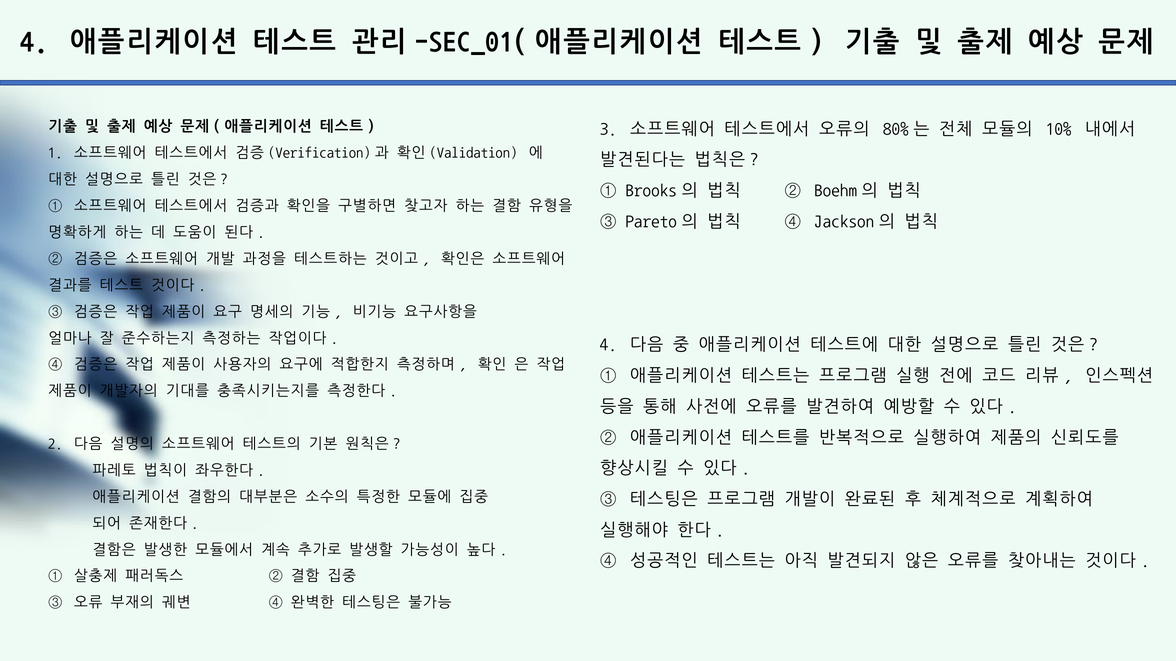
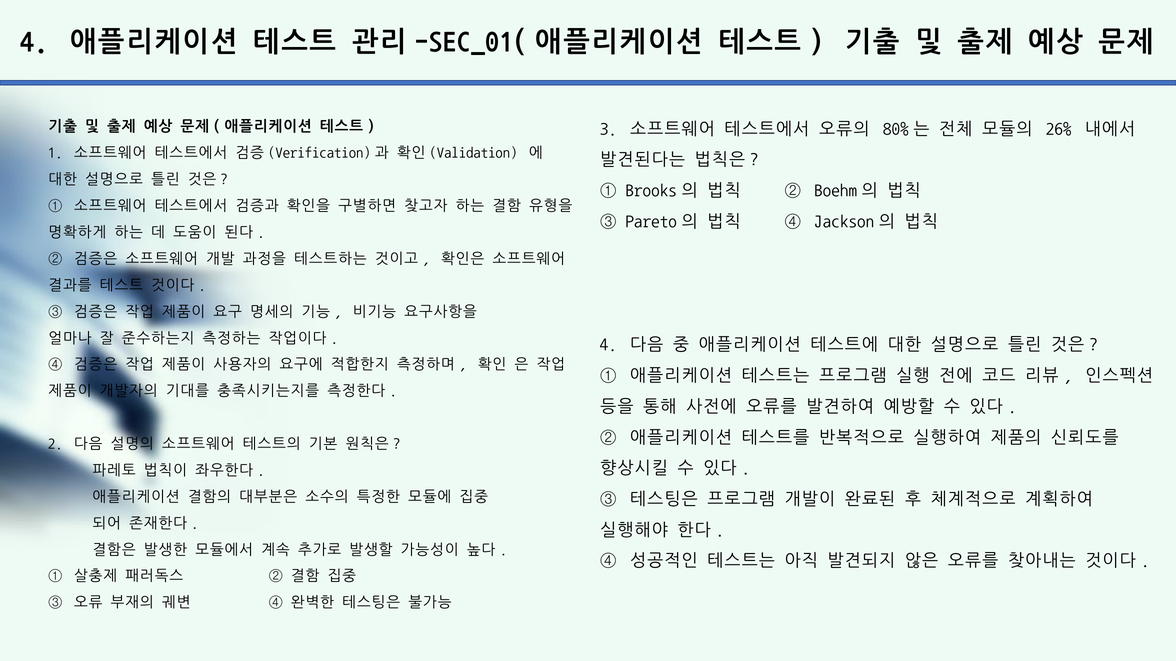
10%: 10% -> 26%
